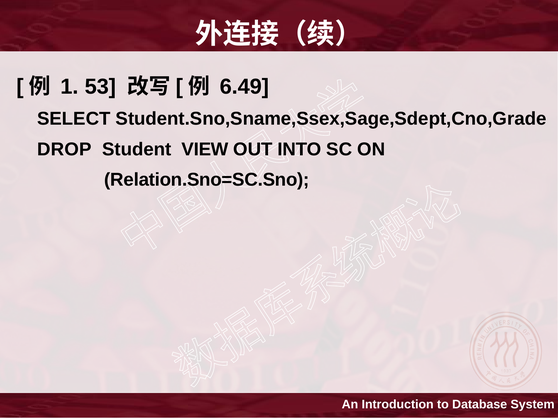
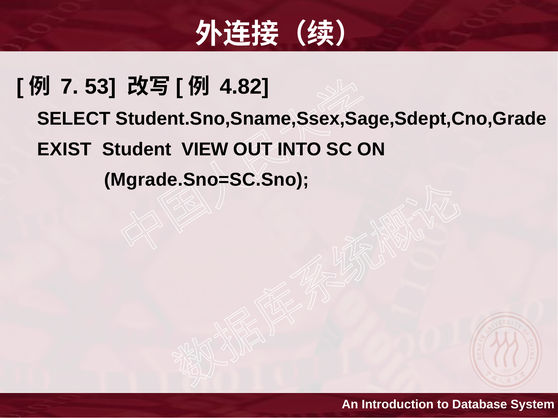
1: 1 -> 7
6.49: 6.49 -> 4.82
DROP: DROP -> EXIST
Relation.Sno=SC.Sno: Relation.Sno=SC.Sno -> Mgrade.Sno=SC.Sno
